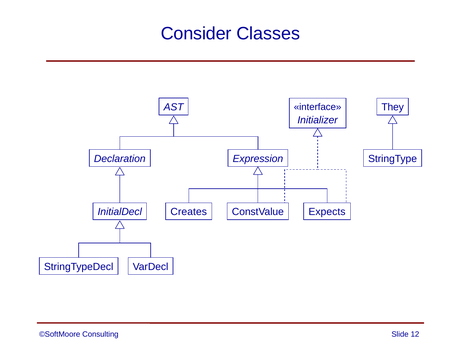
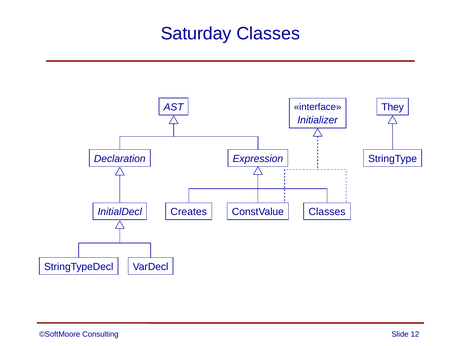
Consider: Consider -> Saturday
Expects at (327, 212): Expects -> Classes
